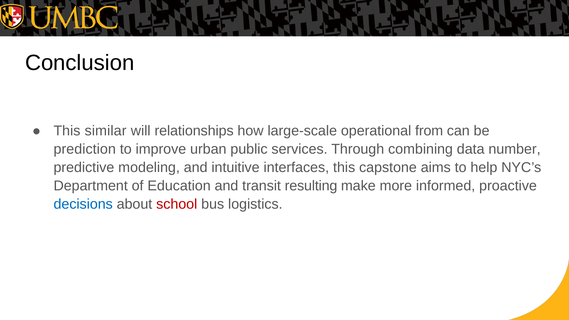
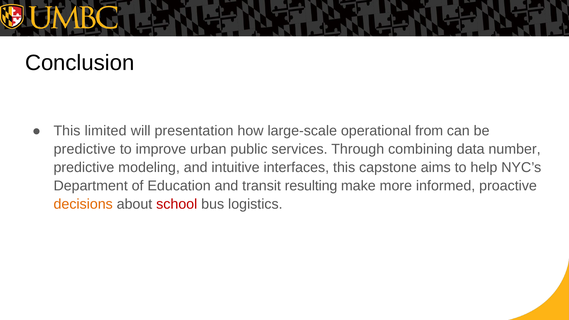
similar: similar -> limited
relationships: relationships -> presentation
prediction at (85, 149): prediction -> predictive
decisions colour: blue -> orange
